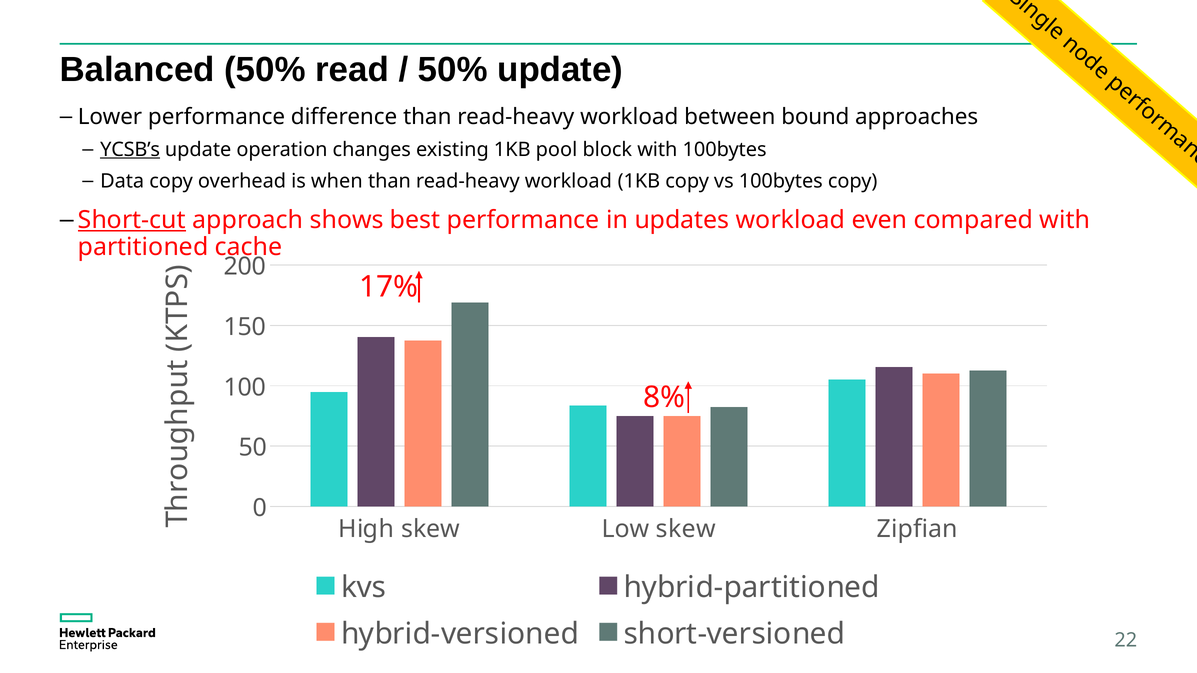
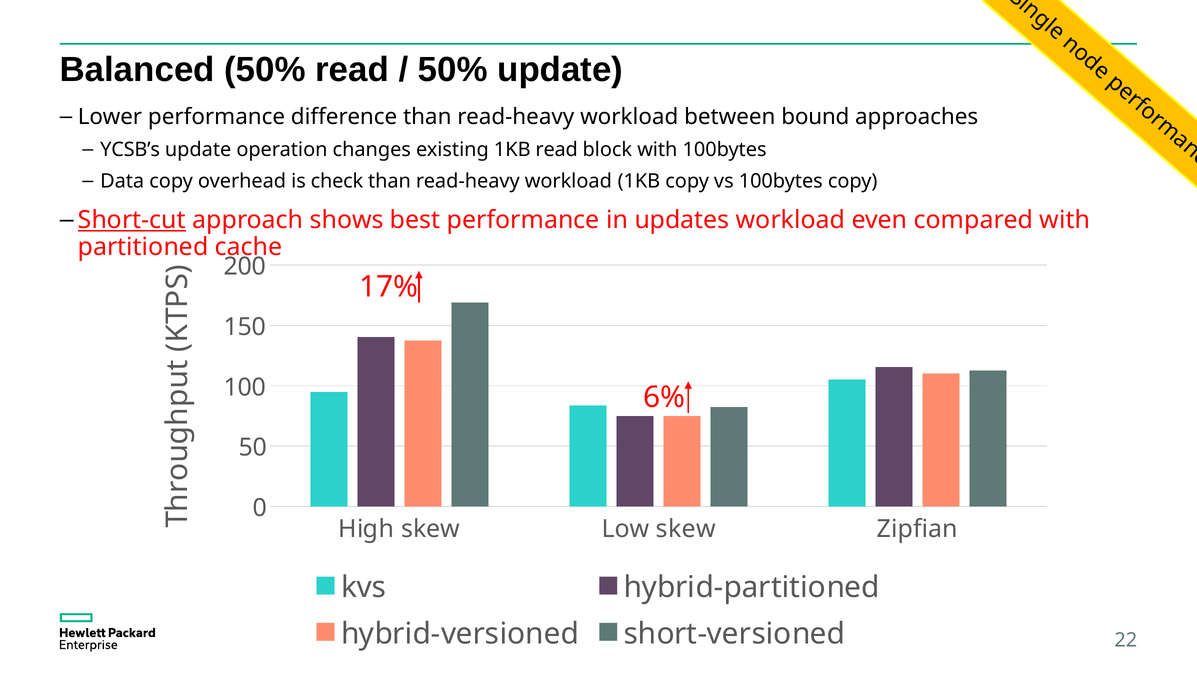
YCSB’s underline: present -> none
1KB pool: pool -> read
when: when -> check
8%: 8% -> 6%
